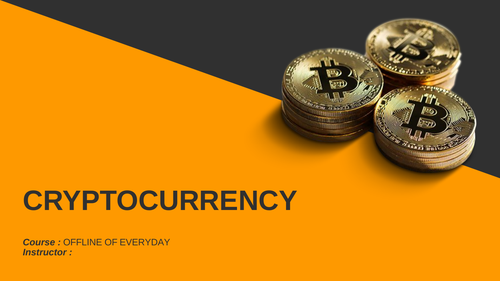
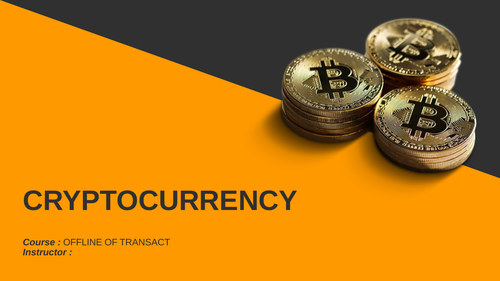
EVERYDAY: EVERYDAY -> TRANSACT
